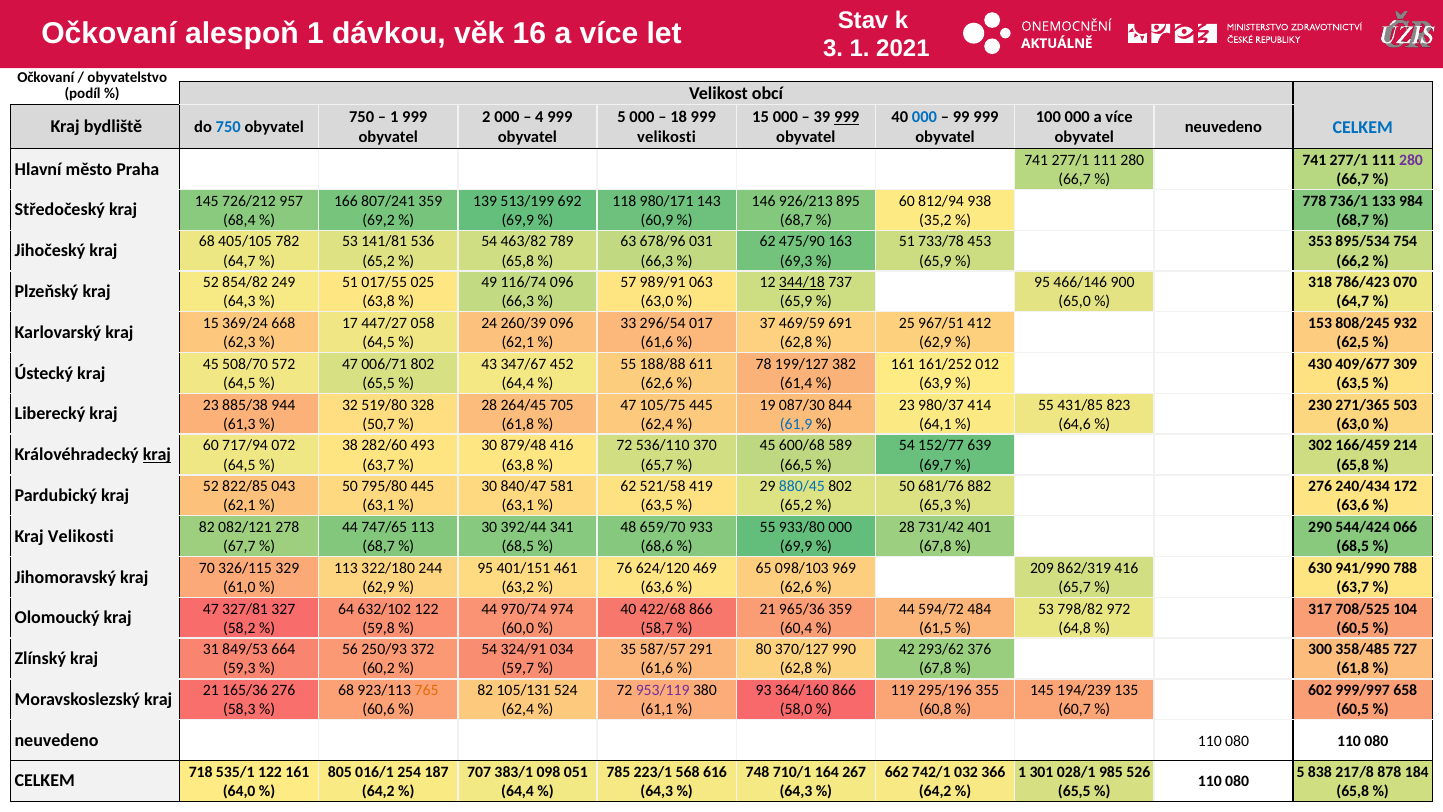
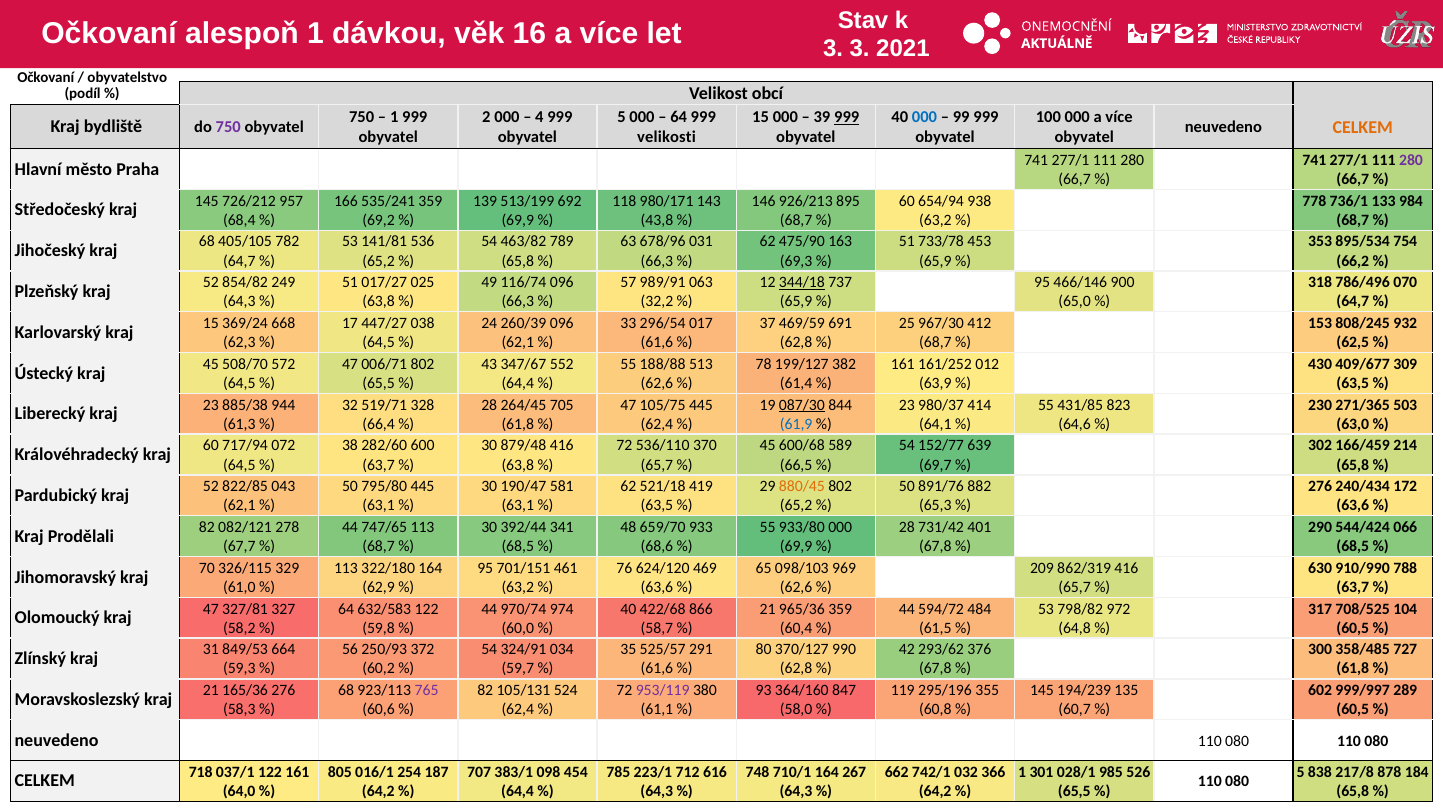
3 1: 1 -> 3
18 at (679, 117): 18 -> 64
750 at (228, 127) colour: blue -> purple
CELKEM at (1363, 127) colour: blue -> orange
807/241: 807/241 -> 535/241
812/94: 812/94 -> 654/94
60,9: 60,9 -> 43,8
35,2 at (935, 220): 35,2 -> 63,2
017/55: 017/55 -> 017/27
786/423: 786/423 -> 786/496
63,0 at (657, 302): 63,0 -> 32,2
058: 058 -> 038
967/51: 967/51 -> 967/30
62,9 at (935, 342): 62,9 -> 68,7
452: 452 -> 552
611: 611 -> 513
519/80: 519/80 -> 519/71
087/30 underline: none -> present
50,7: 50,7 -> 66,4
493: 493 -> 600
kraj at (157, 455) underline: present -> none
840/47: 840/47 -> 190/47
521/58: 521/58 -> 521/18
880/45 colour: blue -> orange
681/76: 681/76 -> 891/76
Kraj Velikosti: Velikosti -> Prodělali
322/180 244: 244 -> 164
401/151: 401/151 -> 701/151
941/990: 941/990 -> 910/990
632/102: 632/102 -> 632/583
587/57: 587/57 -> 525/57
765 colour: orange -> purple
364/160 866: 866 -> 847
658: 658 -> 289
535/1: 535/1 -> 037/1
051: 051 -> 454
568: 568 -> 712
